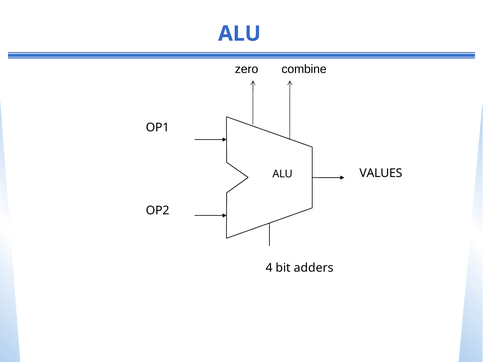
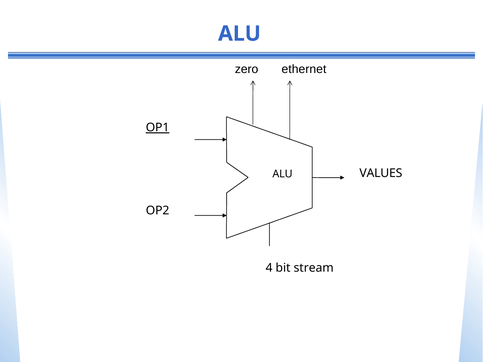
combine: combine -> ethernet
OP1 underline: none -> present
adders: adders -> stream
